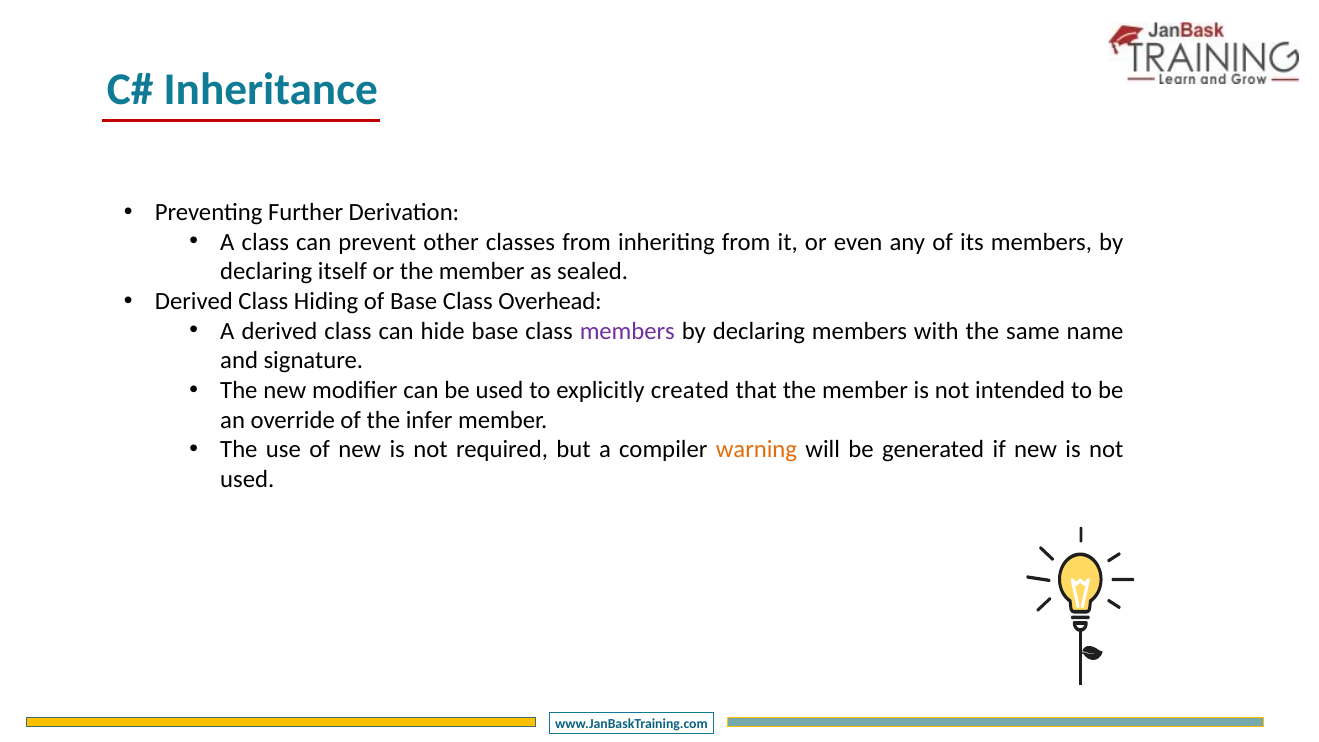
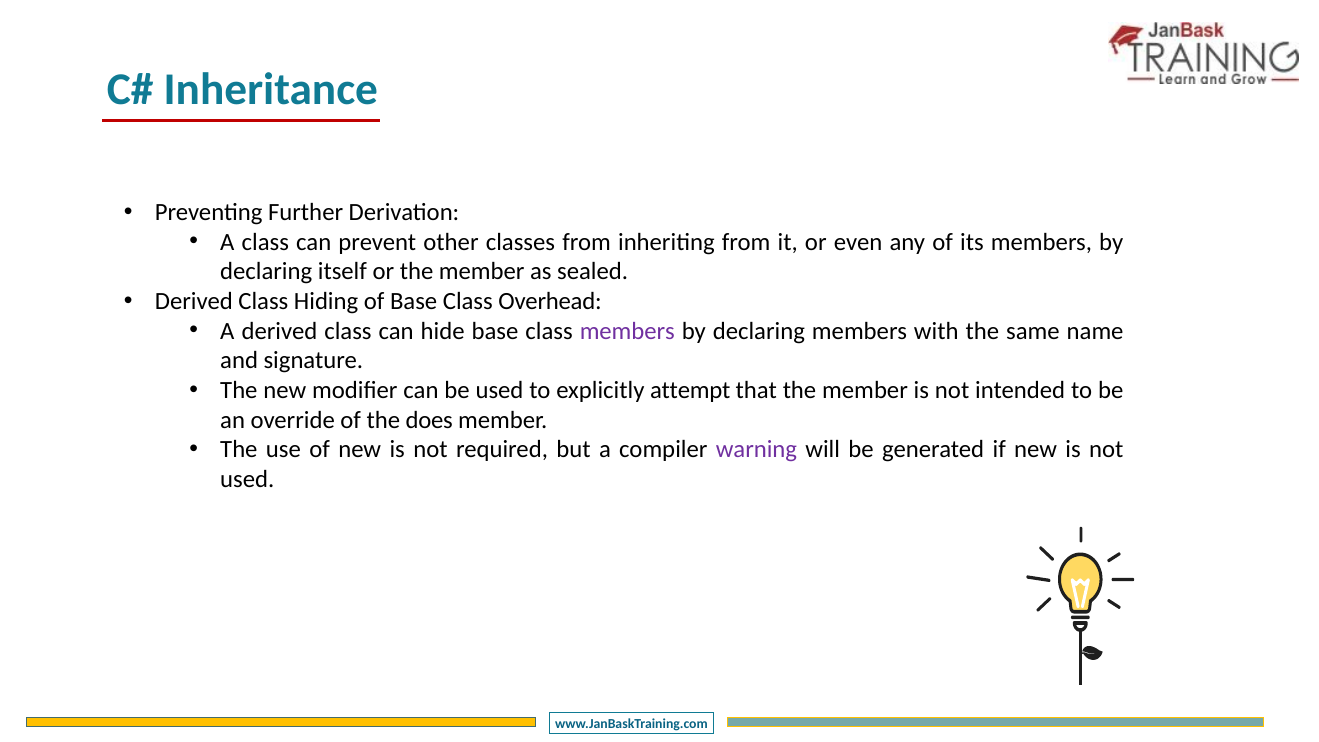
created: created -> attempt
infer: infer -> does
warning colour: orange -> purple
